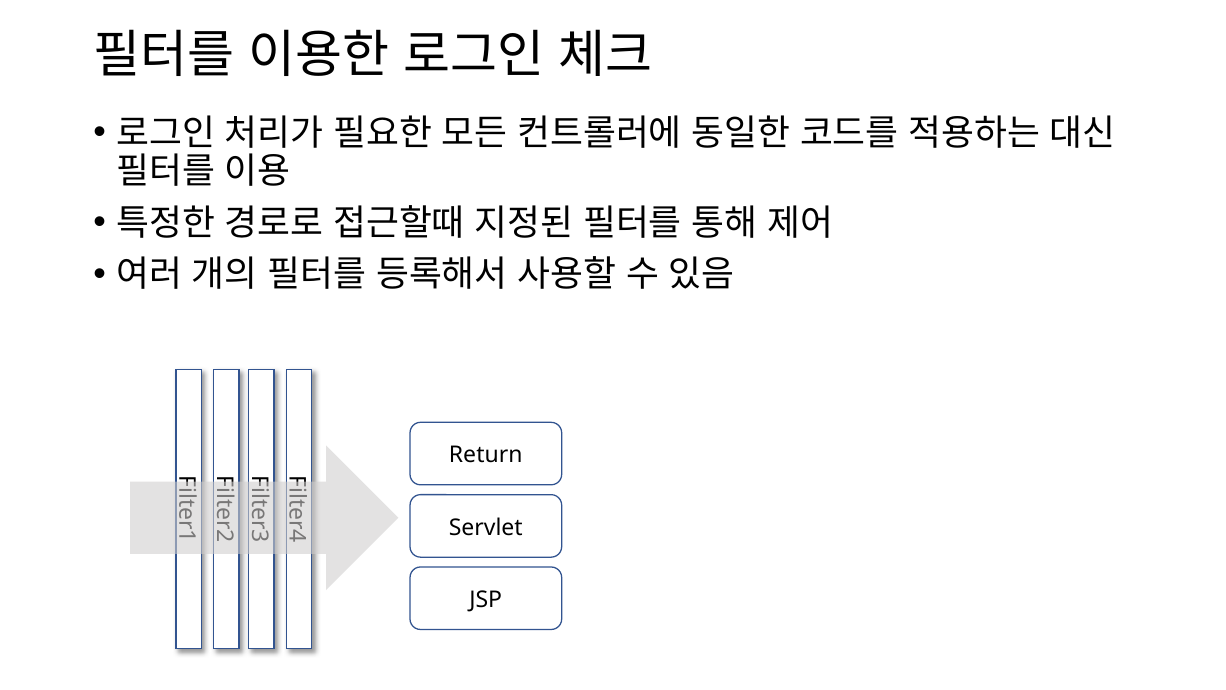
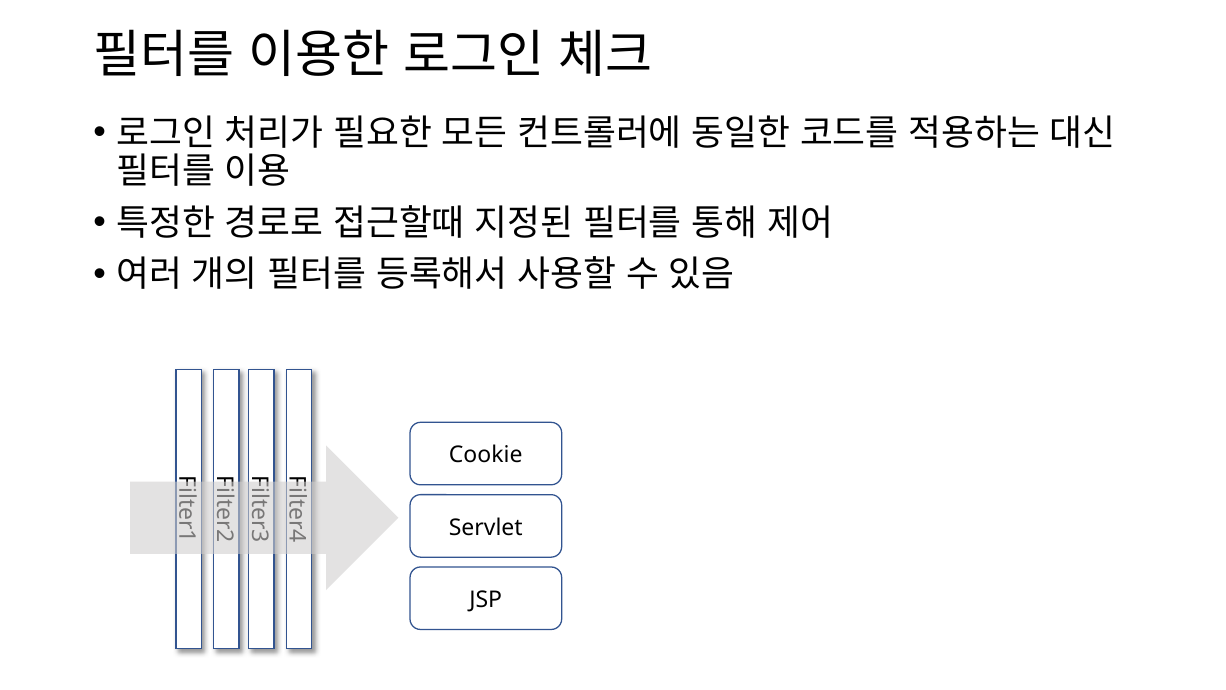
Return: Return -> Cookie
